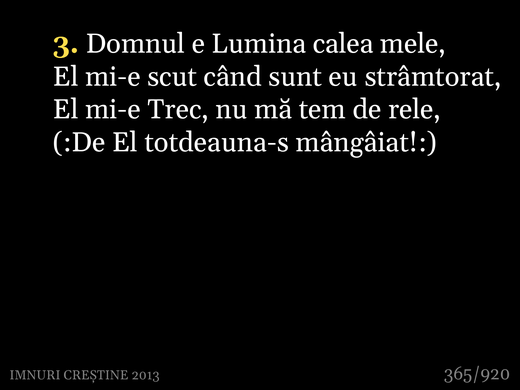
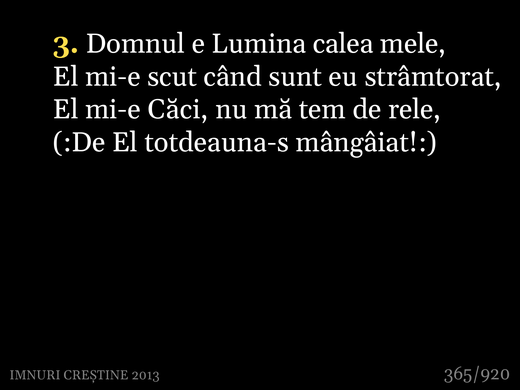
Trec: Trec -> Căci
